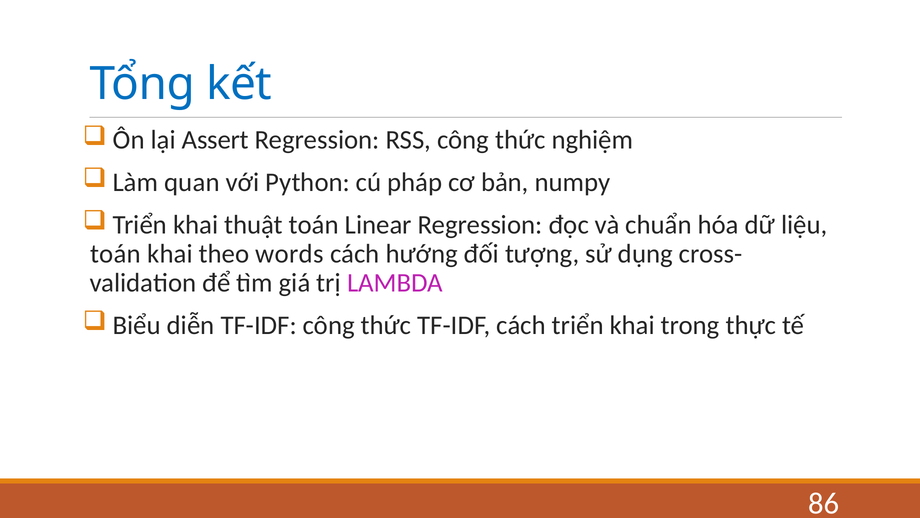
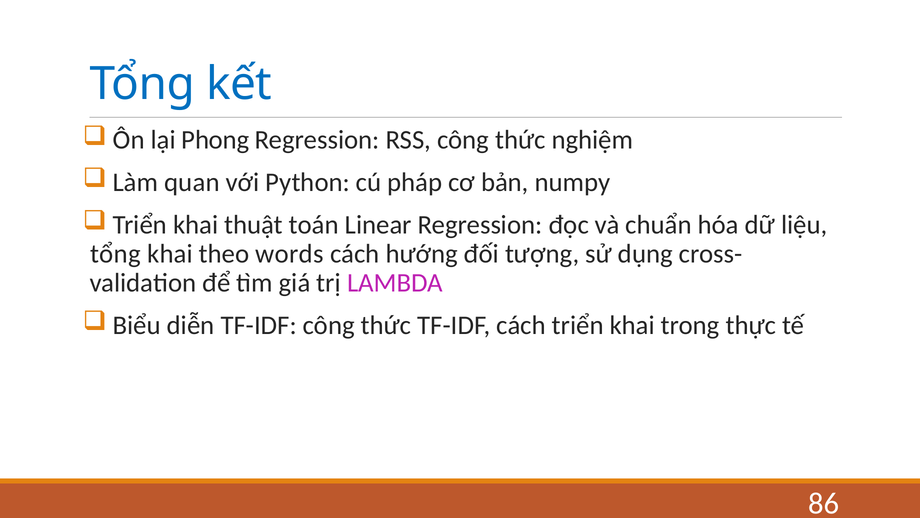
Assert: Assert -> Phong
toán at (115, 254): toán -> tổng
